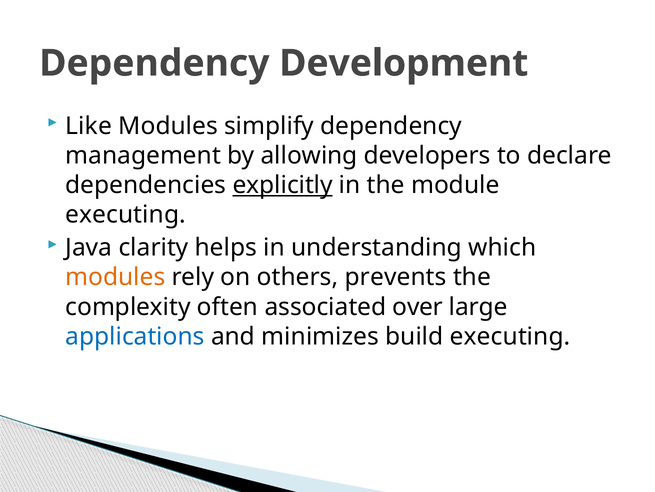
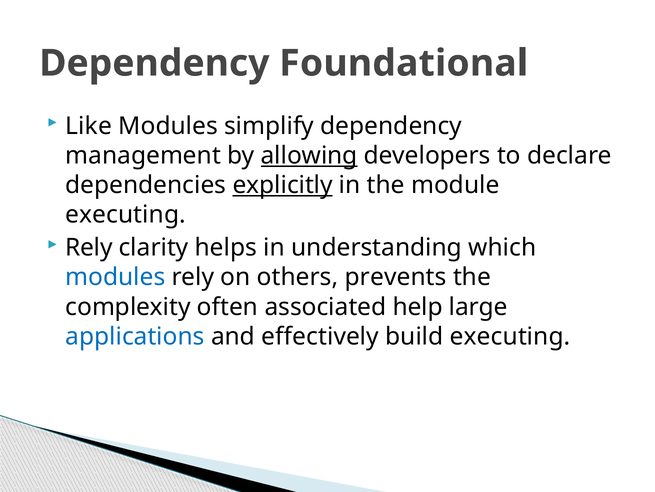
Development: Development -> Foundational
allowing underline: none -> present
Java at (89, 247): Java -> Rely
modules at (115, 277) colour: orange -> blue
over: over -> help
minimizes: minimizes -> effectively
